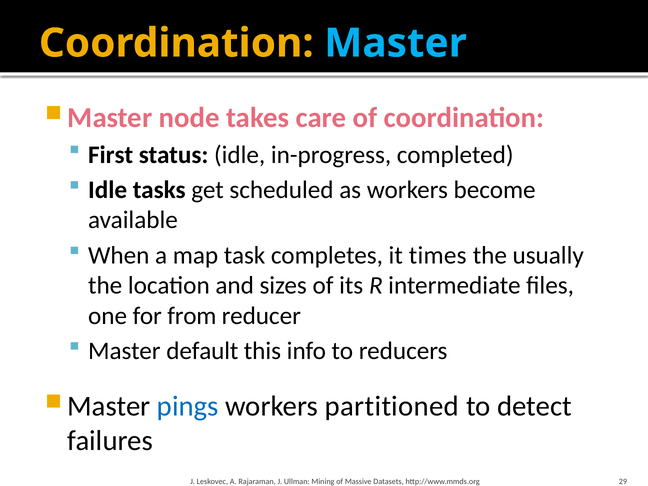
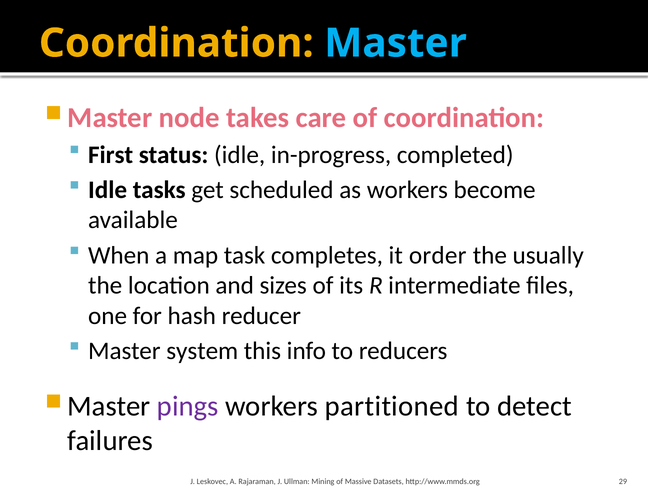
times: times -> order
from: from -> hash
default: default -> system
pings colour: blue -> purple
